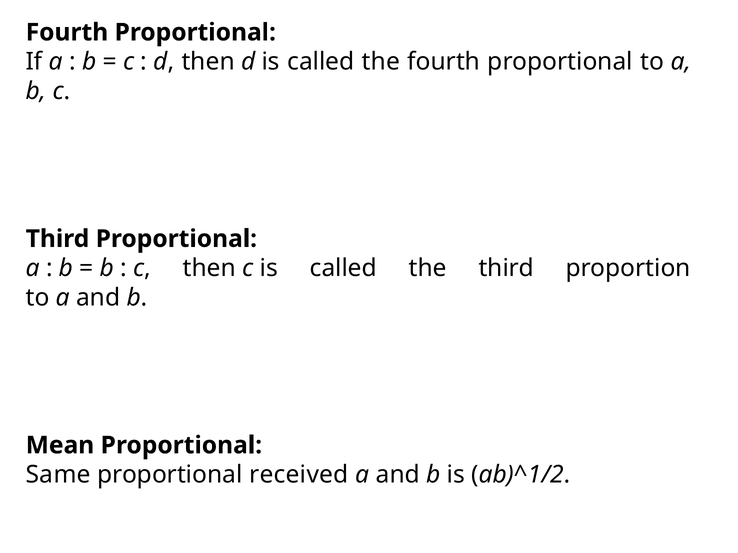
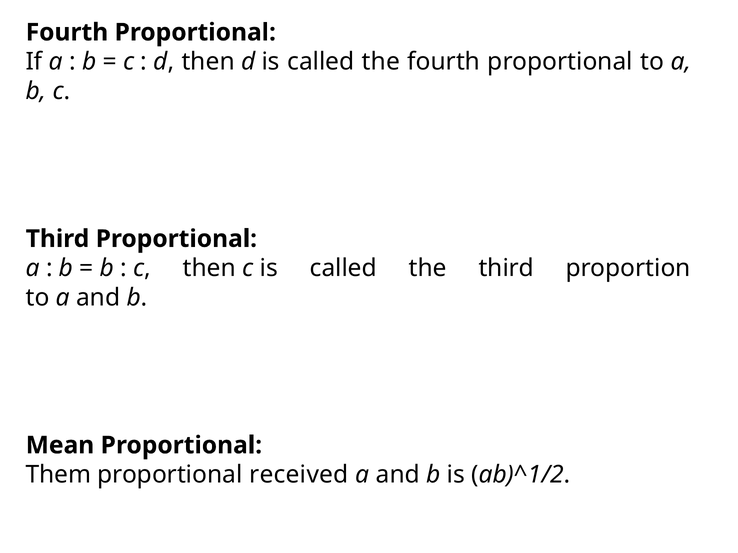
Same: Same -> Them
